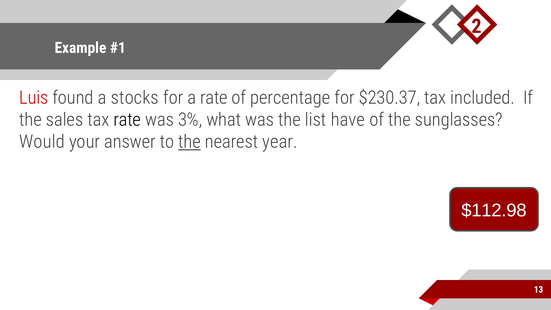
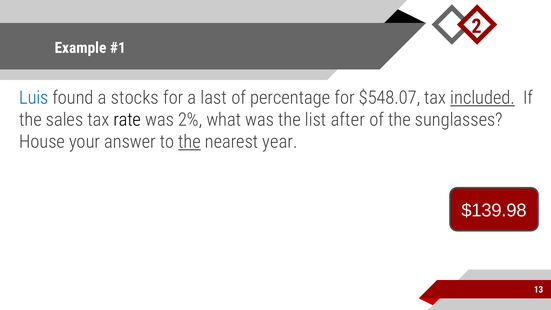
Luis colour: red -> blue
a rate: rate -> last
$230.37: $230.37 -> $548.07
included underline: none -> present
3%: 3% -> 2%
have: have -> after
Would: Would -> House
$112.98: $112.98 -> $139.98
